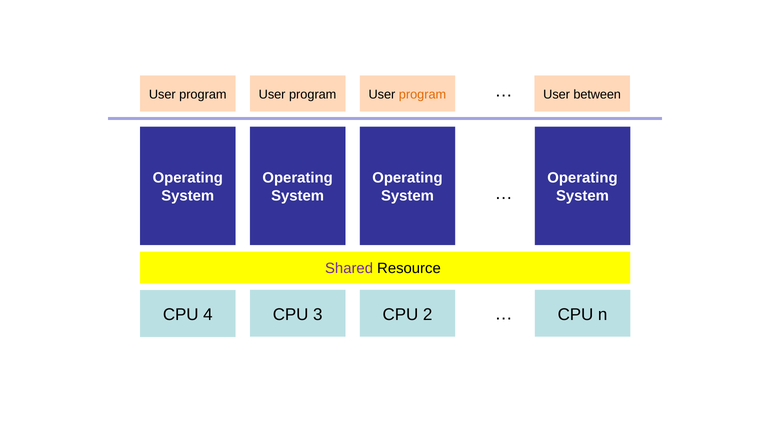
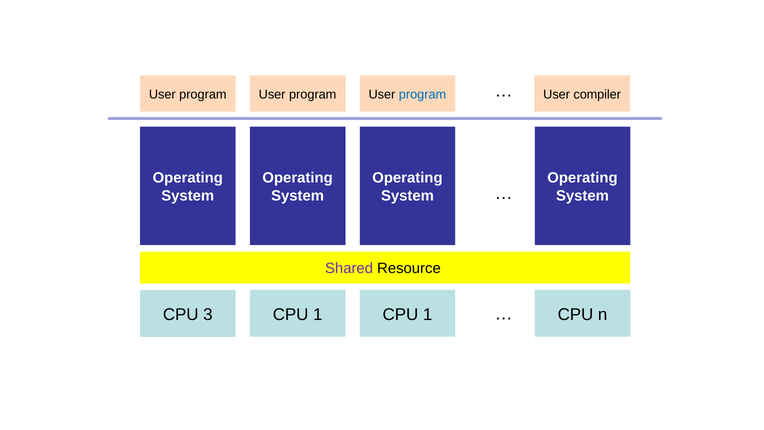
program at (423, 94) colour: orange -> blue
between: between -> compiler
3 at (318, 314): 3 -> 1
4: 4 -> 3
2 at (428, 314): 2 -> 1
